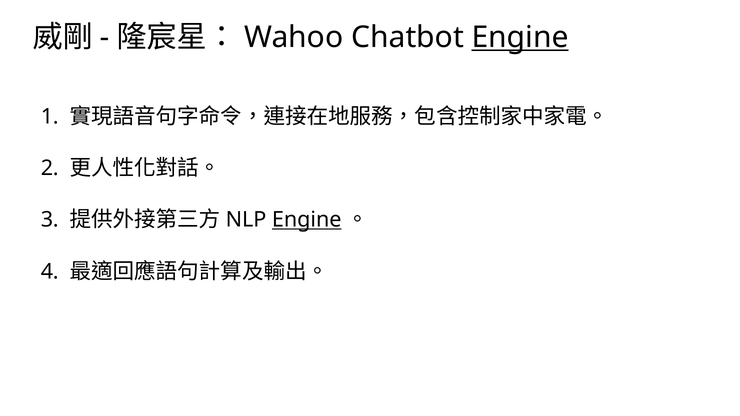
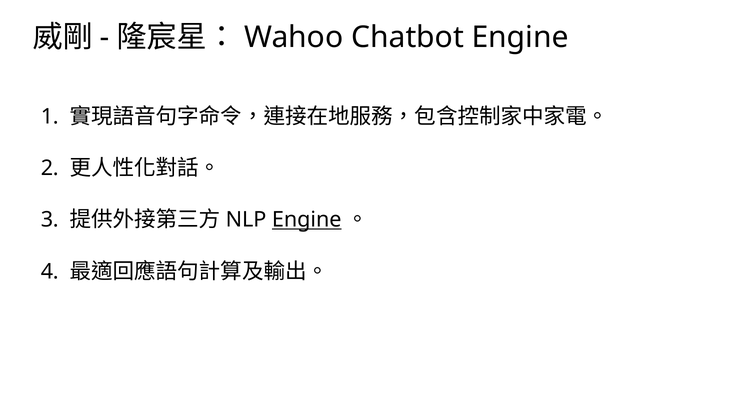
Engine at (520, 37) underline: present -> none
